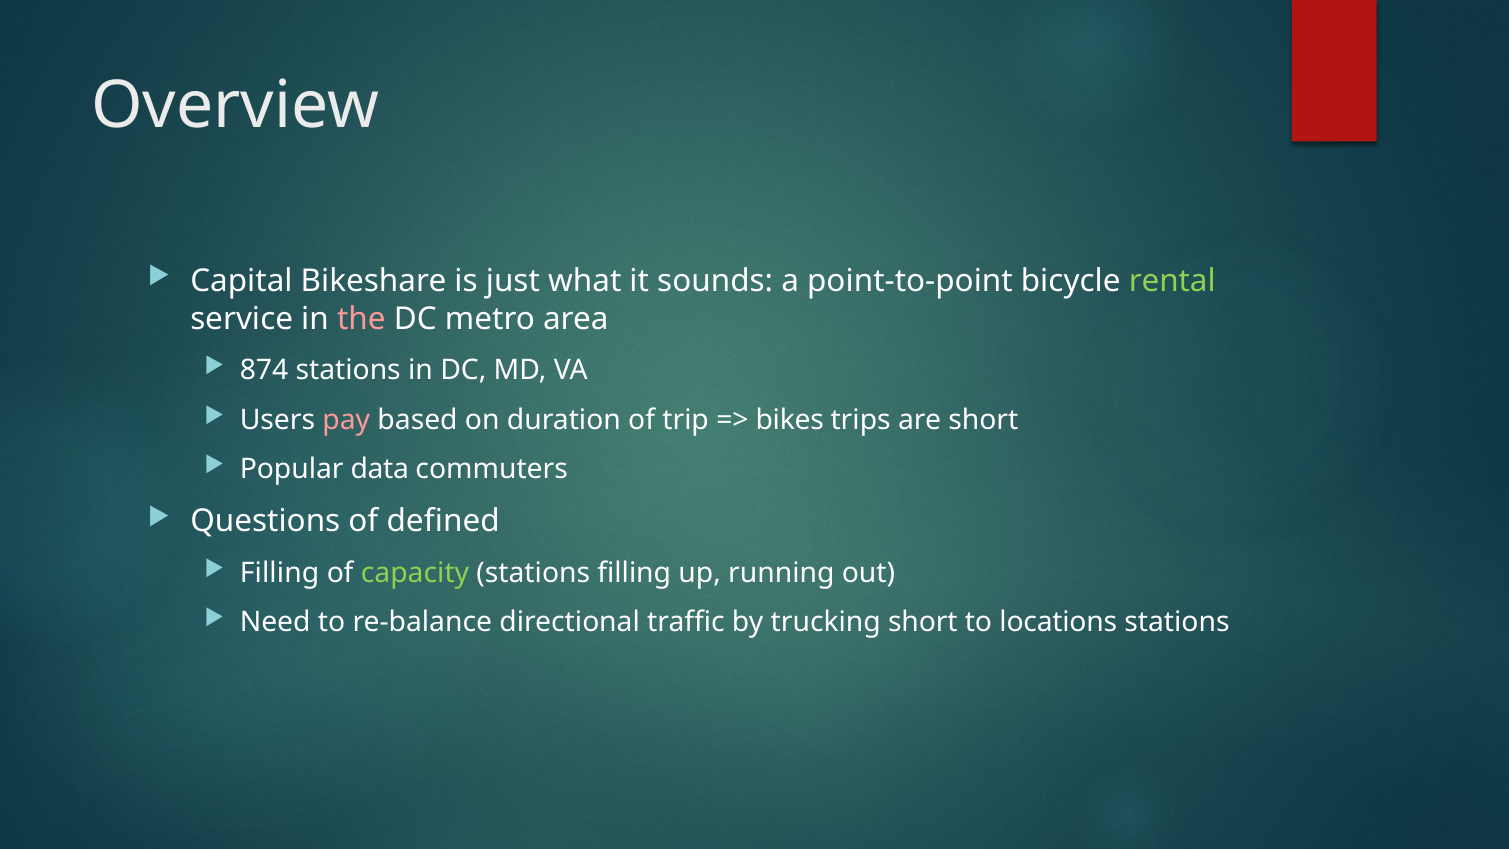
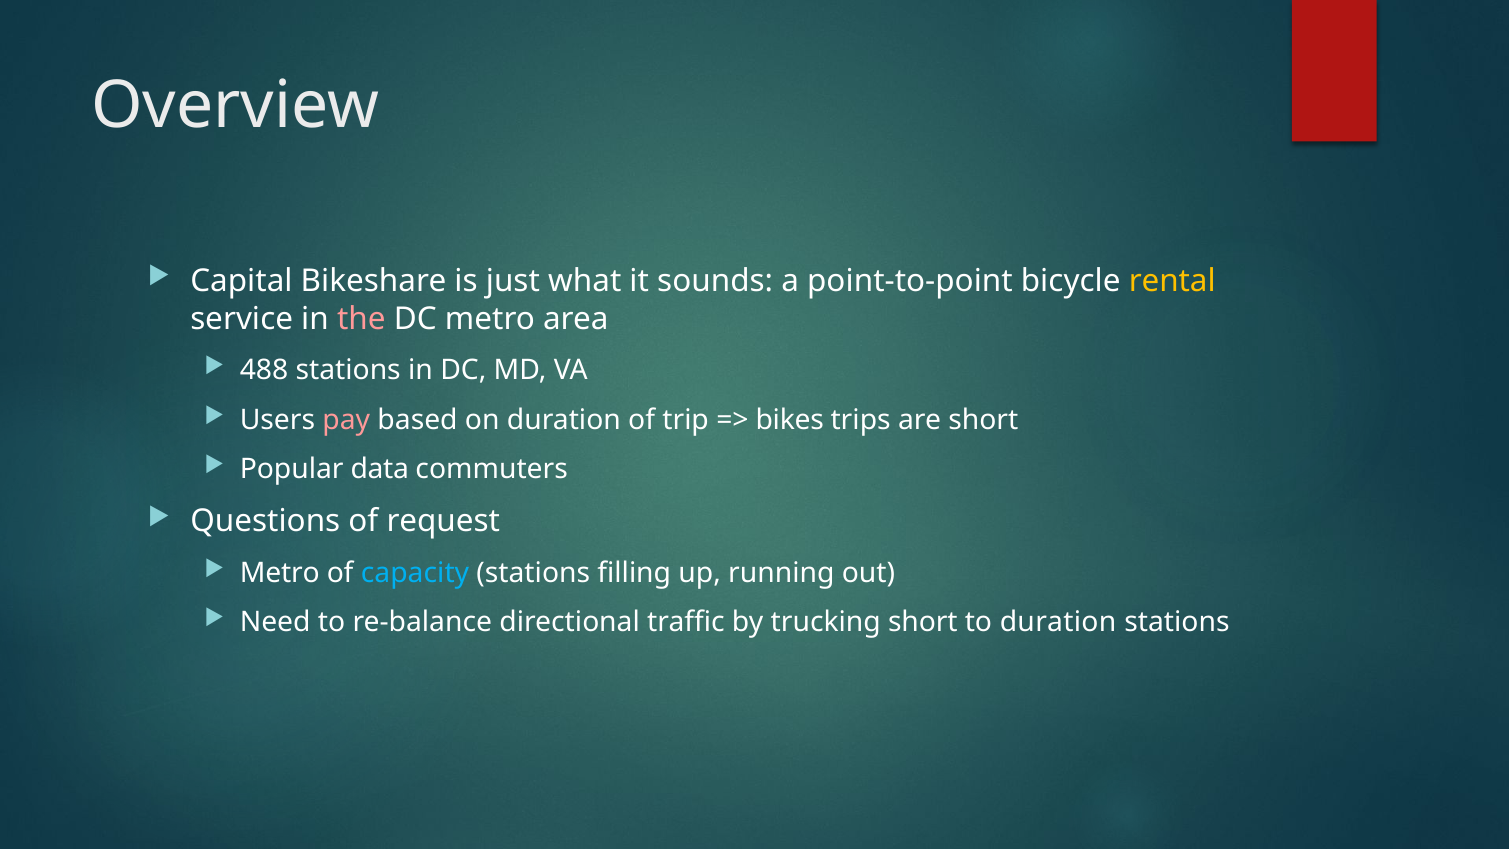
rental colour: light green -> yellow
874: 874 -> 488
defined: defined -> request
Filling at (280, 573): Filling -> Metro
capacity colour: light green -> light blue
to locations: locations -> duration
